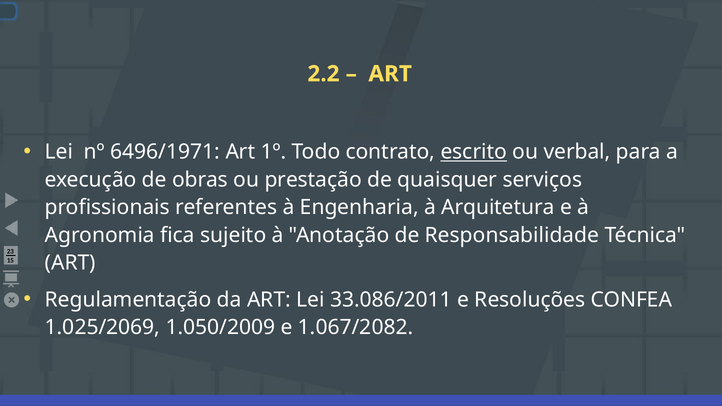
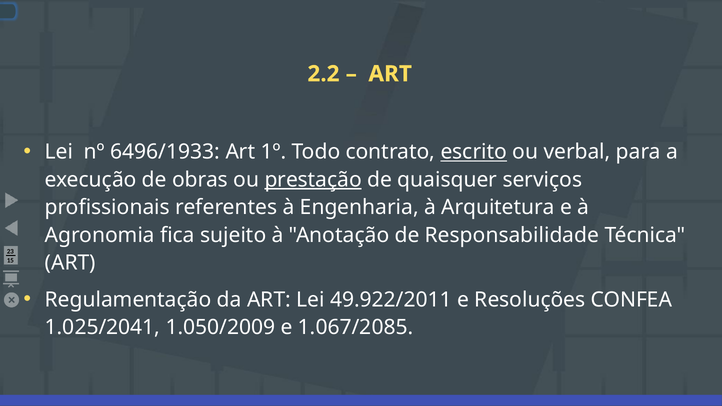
6496/1971: 6496/1971 -> 6496/1933
prestação underline: none -> present
33.086/2011: 33.086/2011 -> 49.922/2011
1.025/2069: 1.025/2069 -> 1.025/2041
1.067/2082: 1.067/2082 -> 1.067/2085
